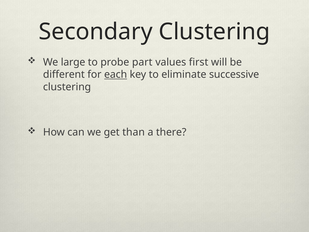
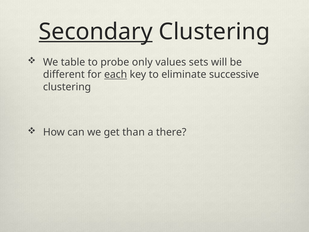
Secondary underline: none -> present
large: large -> table
part: part -> only
first: first -> sets
